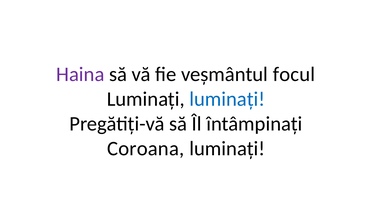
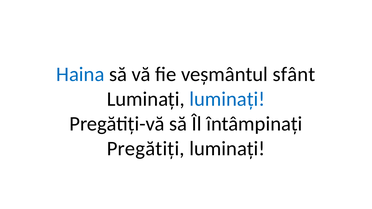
Haina colour: purple -> blue
focul: focul -> sfânt
Coroana: Coroana -> Pregătiți
